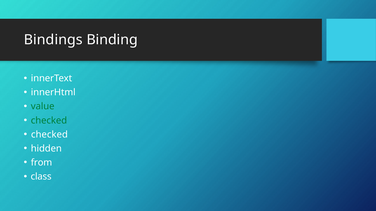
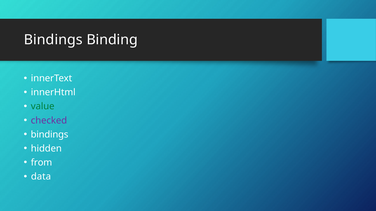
checked at (49, 121) colour: green -> purple
checked at (49, 135): checked -> bindings
class: class -> data
